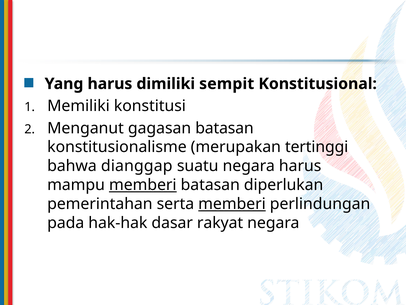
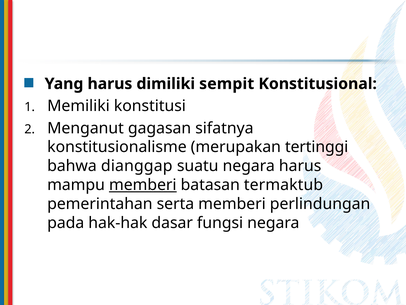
gagasan batasan: batasan -> sifatnya
diperlukan: diperlukan -> termaktub
memberi at (232, 204) underline: present -> none
rakyat: rakyat -> fungsi
